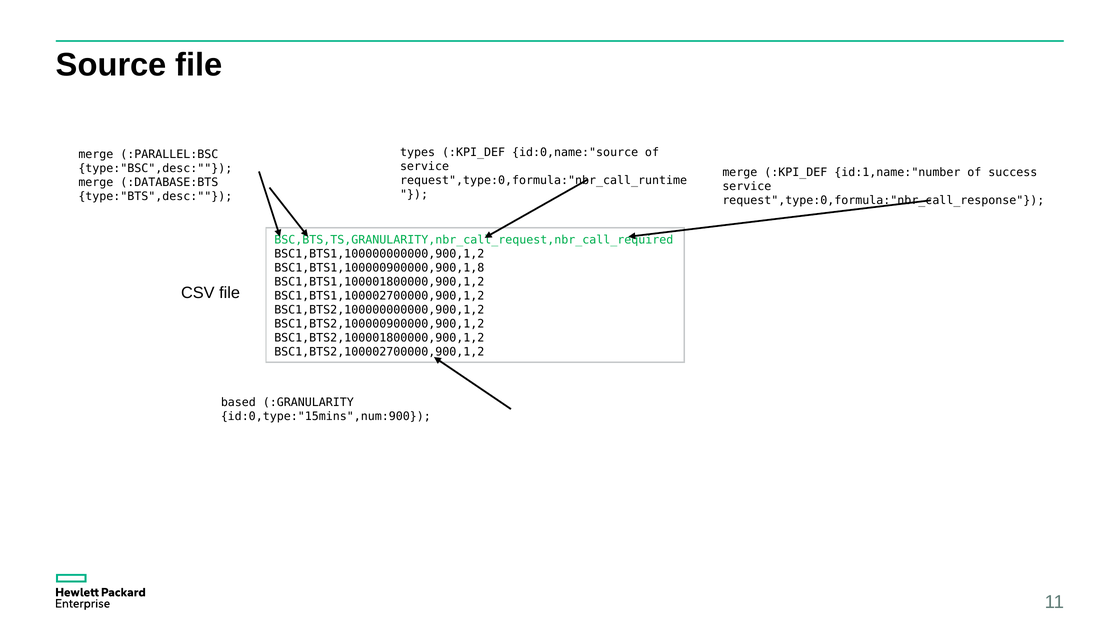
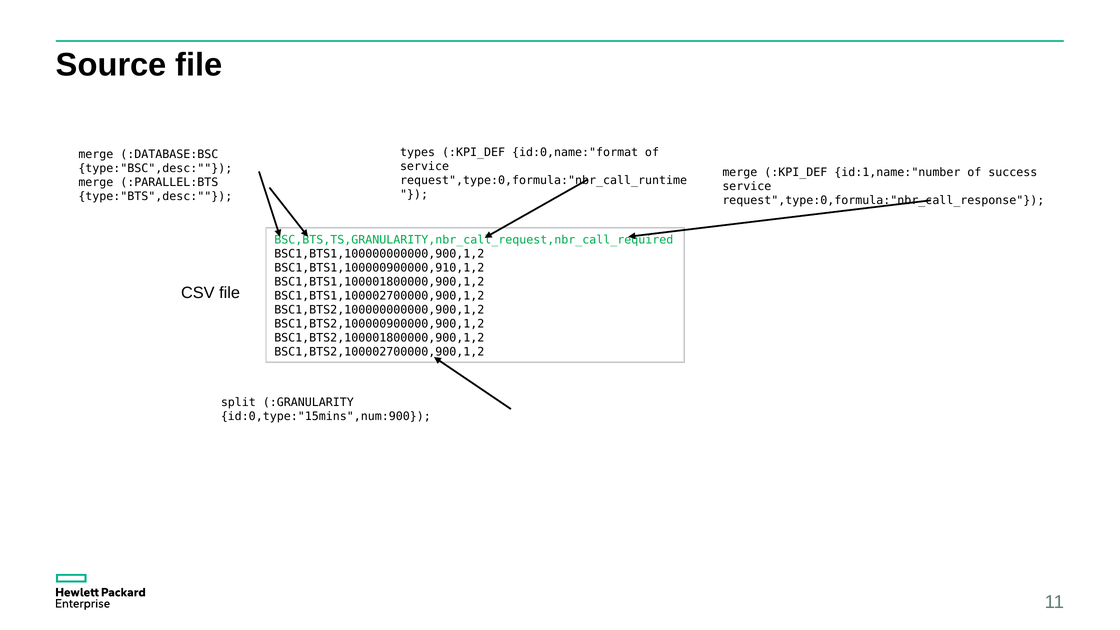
id:0,name:"source: id:0,name:"source -> id:0,name:"format
:PARALLEL:BSC: :PARALLEL:BSC -> :DATABASE:BSC
:DATABASE:BTS: :DATABASE:BTS -> :PARALLEL:BTS
BSC1,BTS1,100000900000,900,1,8: BSC1,BTS1,100000900000,900,1,8 -> BSC1,BTS1,100000900000,910,1,2
based: based -> split
